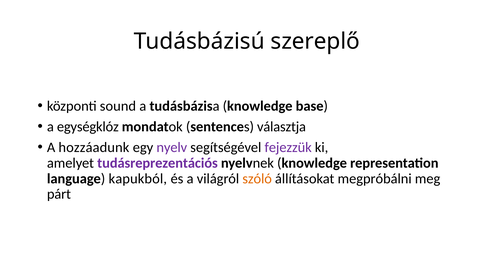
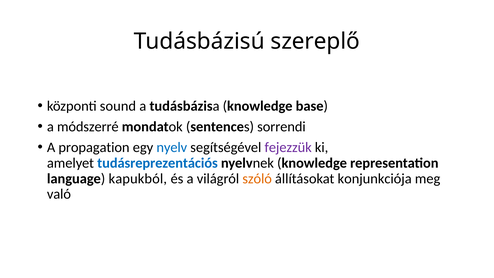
egységklóz: egységklóz -> módszerré
választja: választja -> sorrendi
hozzáadunk: hozzáadunk -> propagation
nyelv colour: purple -> blue
tudásreprezentációs colour: purple -> blue
megpróbálni: megpróbálni -> konjunkciója
párt: párt -> való
